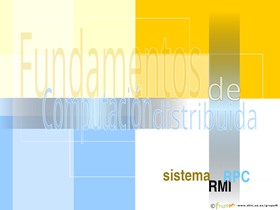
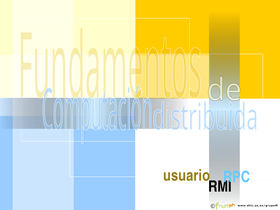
sistema: sistema -> usuario
